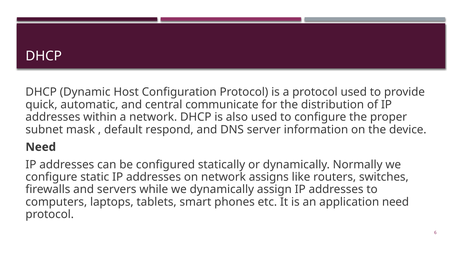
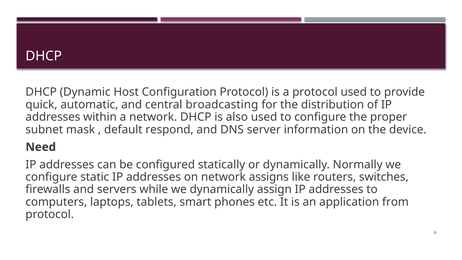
communicate: communicate -> broadcasting
application need: need -> from
